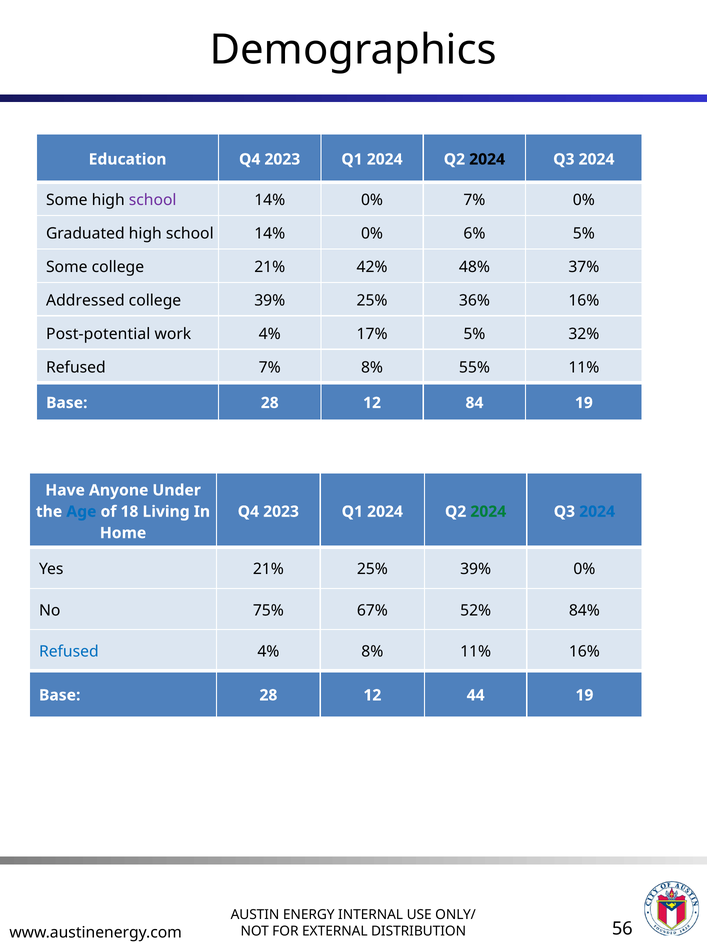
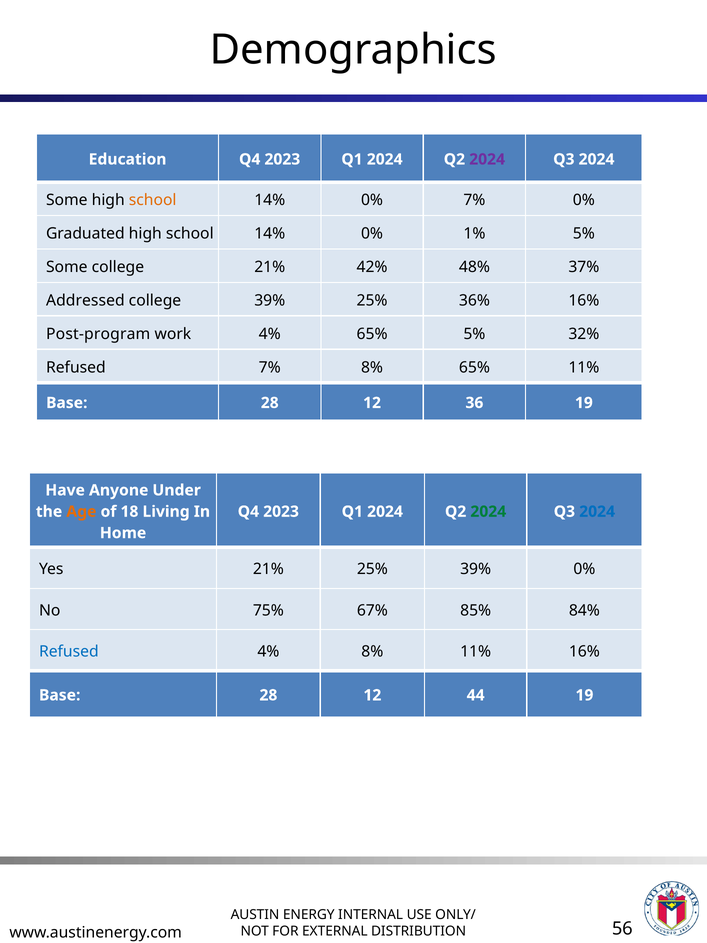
2024 at (487, 159) colour: black -> purple
school at (153, 200) colour: purple -> orange
6%: 6% -> 1%
Post-potential: Post-potential -> Post-program
4% 17%: 17% -> 65%
8% 55%: 55% -> 65%
84: 84 -> 36
Age colour: blue -> orange
52%: 52% -> 85%
